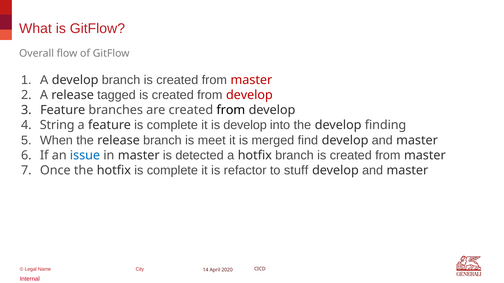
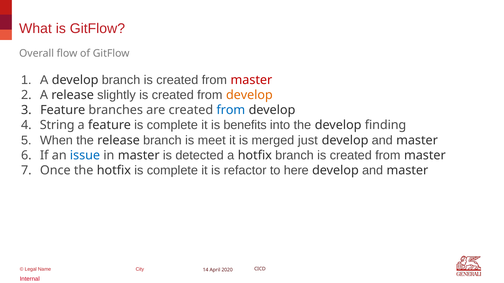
tagged: tagged -> slightly
develop at (249, 95) colour: red -> orange
from at (231, 110) colour: black -> blue
is develop: develop -> benefits
find: find -> just
stuff: stuff -> here
